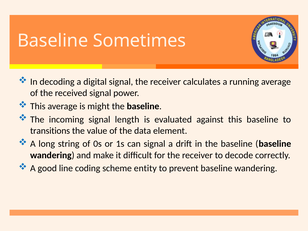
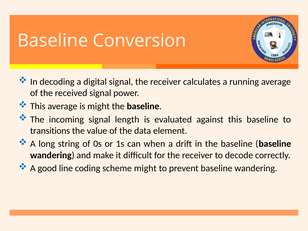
Sometimes: Sometimes -> Conversion
can signal: signal -> when
scheme entity: entity -> might
